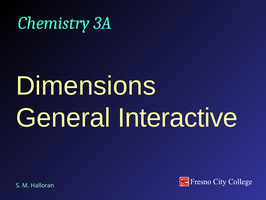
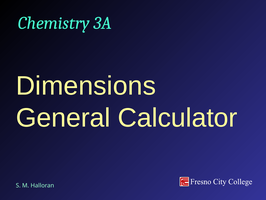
Interactive: Interactive -> Calculator
